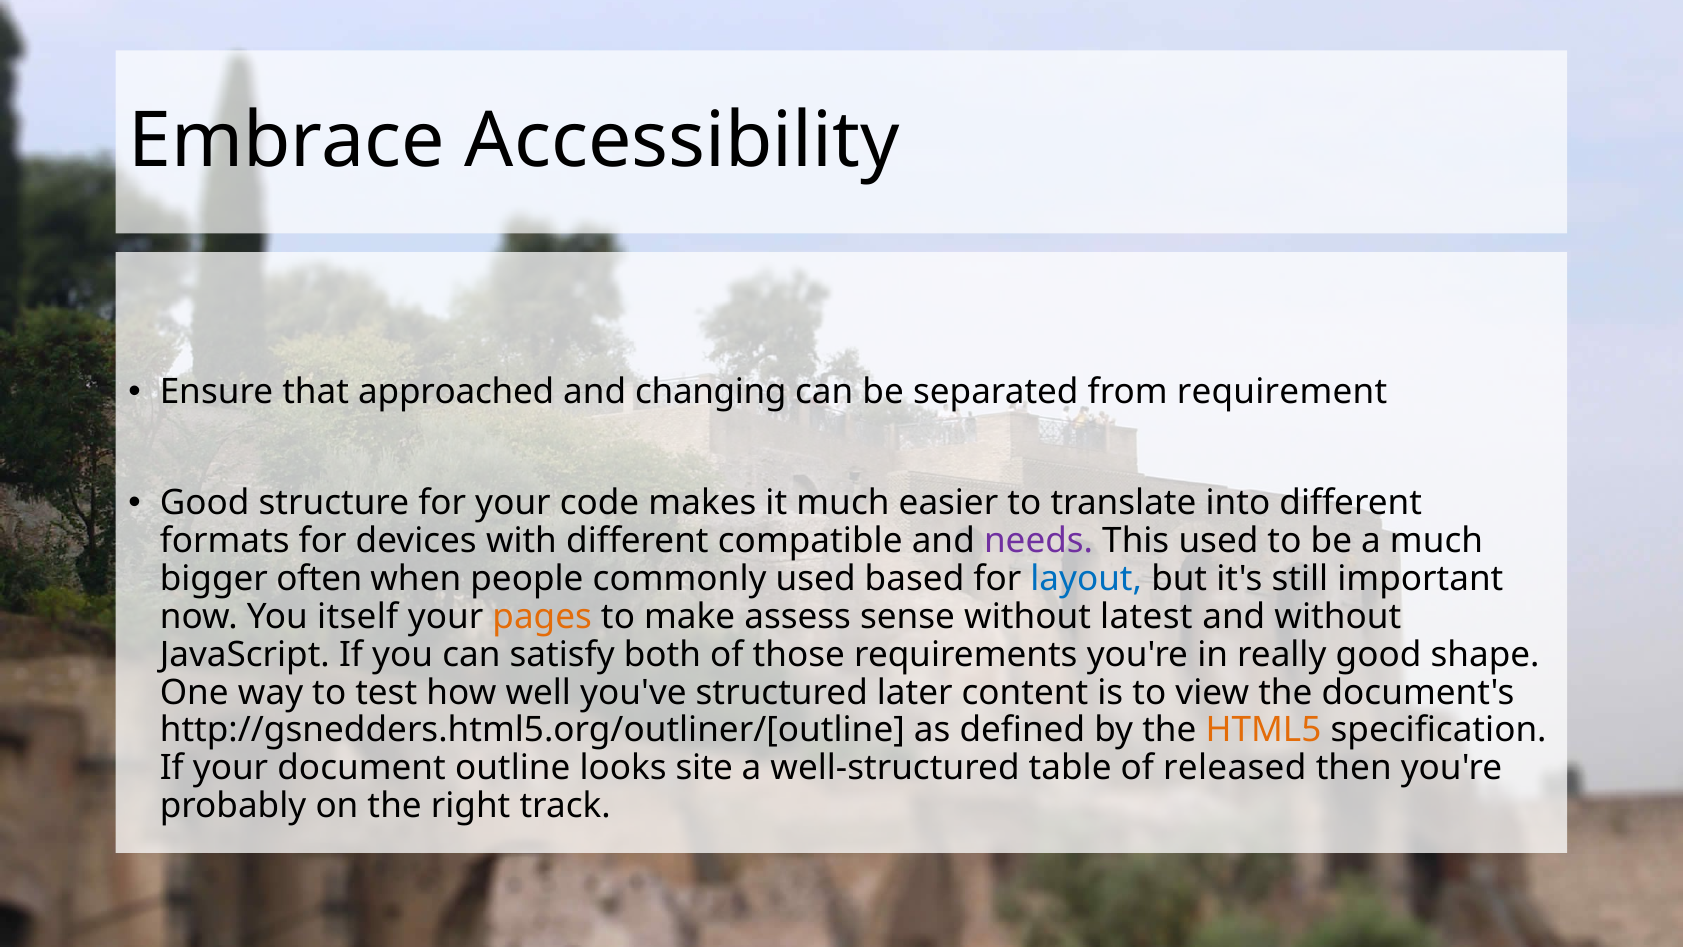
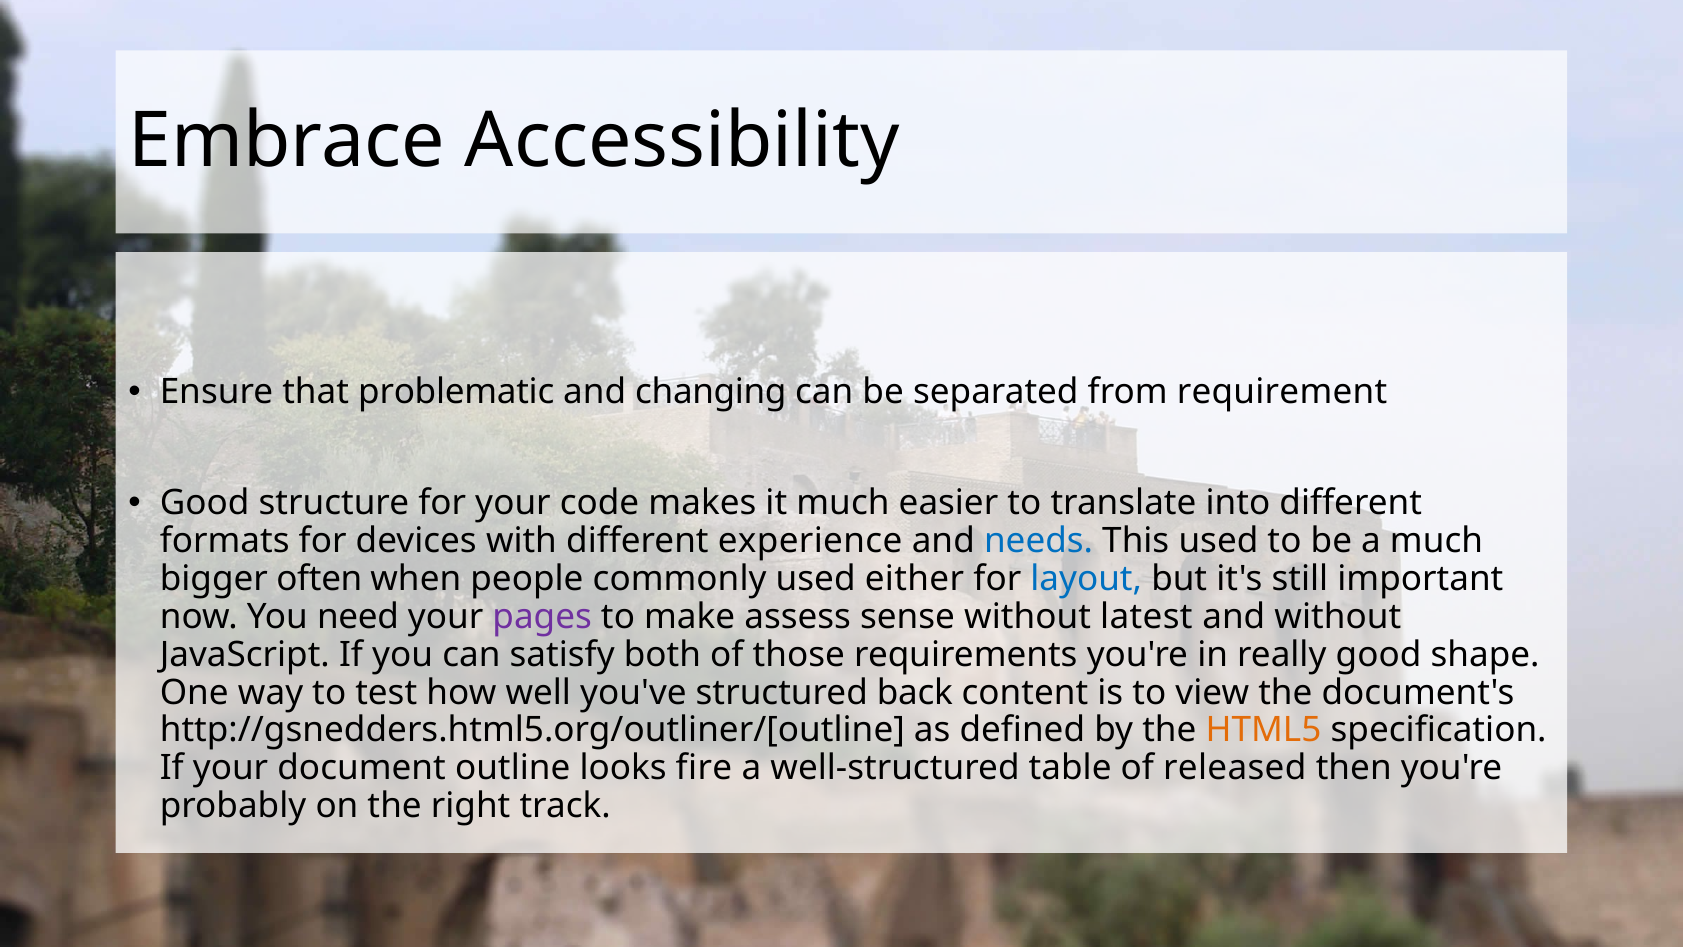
approached: approached -> problematic
compatible: compatible -> experience
needs colour: purple -> blue
based: based -> either
itself: itself -> need
pages colour: orange -> purple
later: later -> back
site: site -> fire
